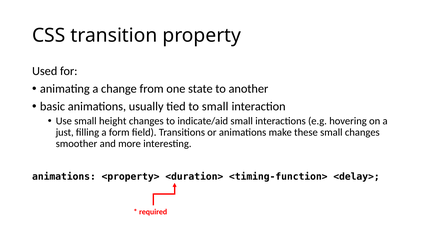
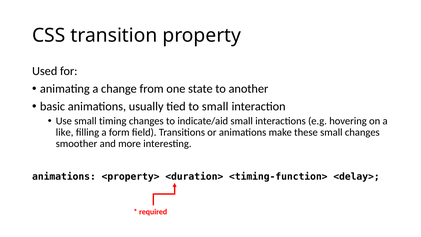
height: height -> timing
just: just -> like
